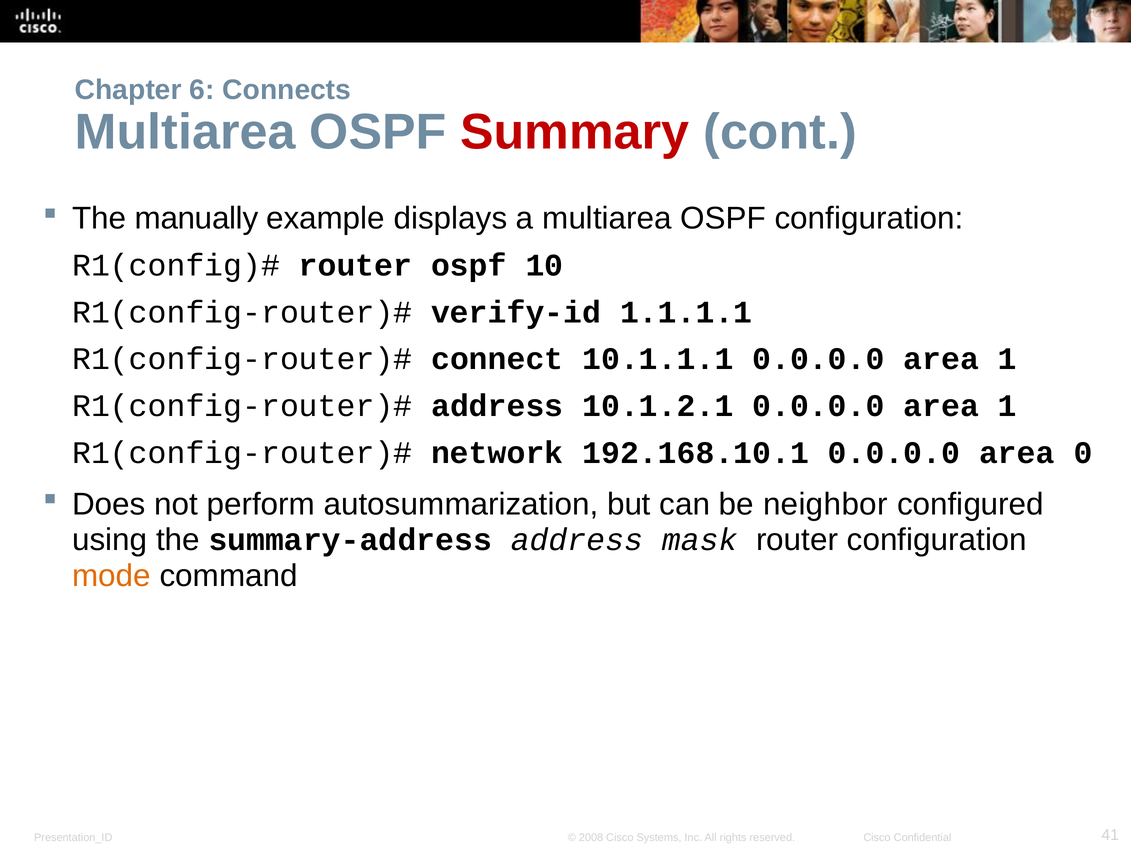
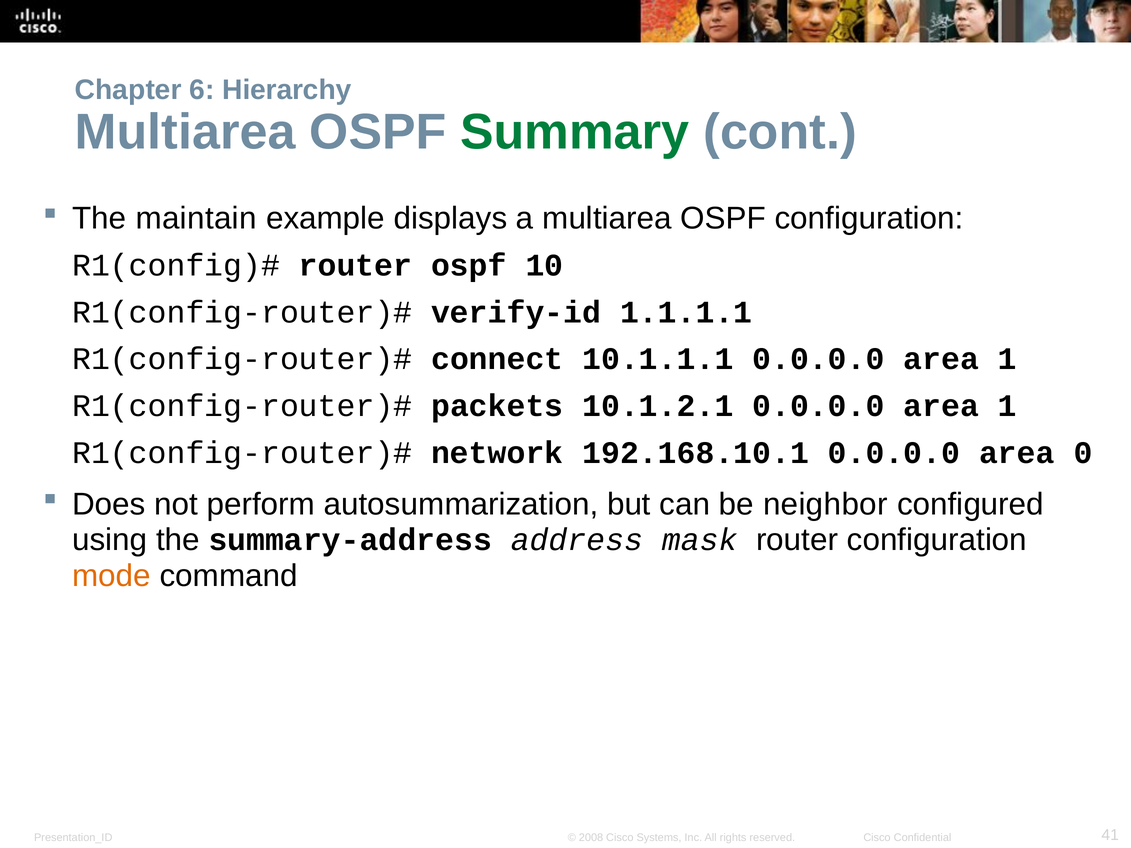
Connects: Connects -> Hierarchy
Summary colour: red -> green
manually: manually -> maintain
address at (497, 406): address -> packets
